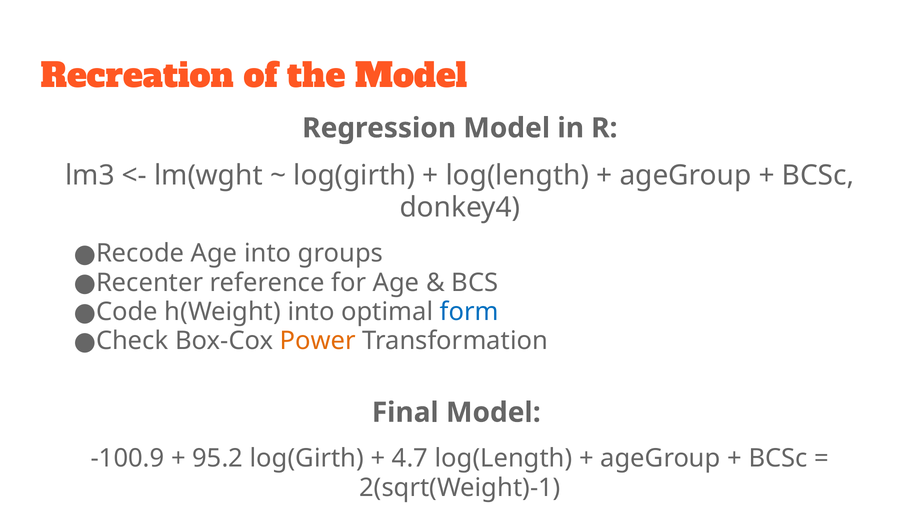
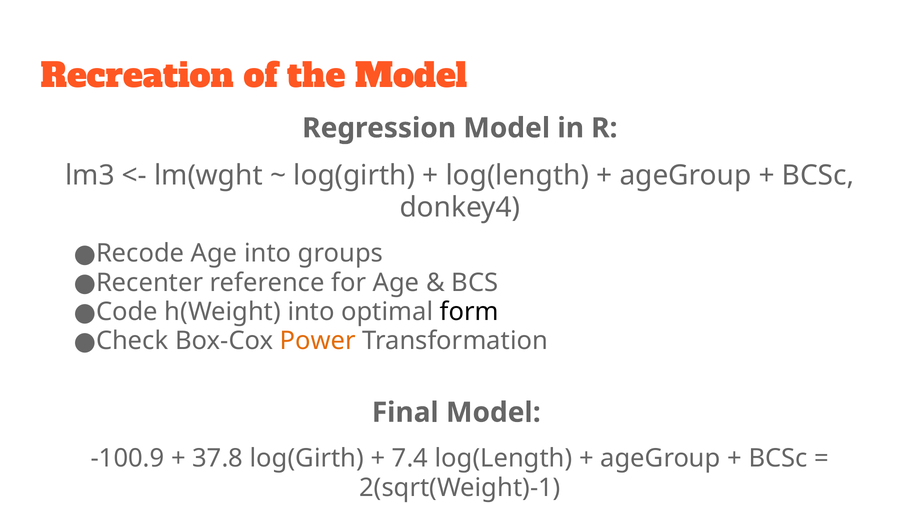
form colour: blue -> black
95.2: 95.2 -> 37.8
4.7: 4.7 -> 7.4
